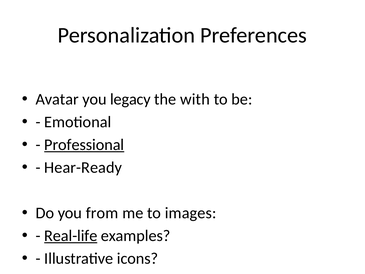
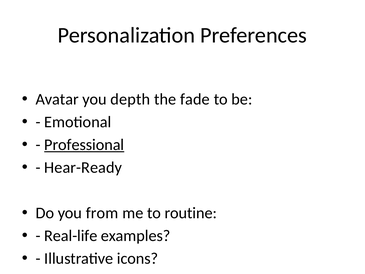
legacy: legacy -> depth
with: with -> fade
to images: images -> routine
Real-life underline: present -> none
